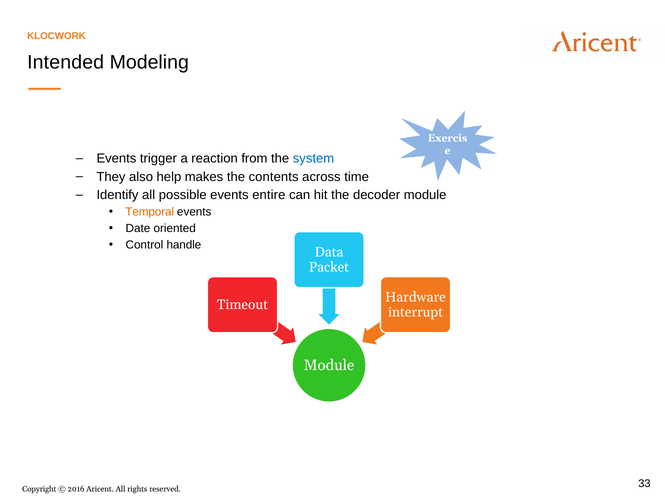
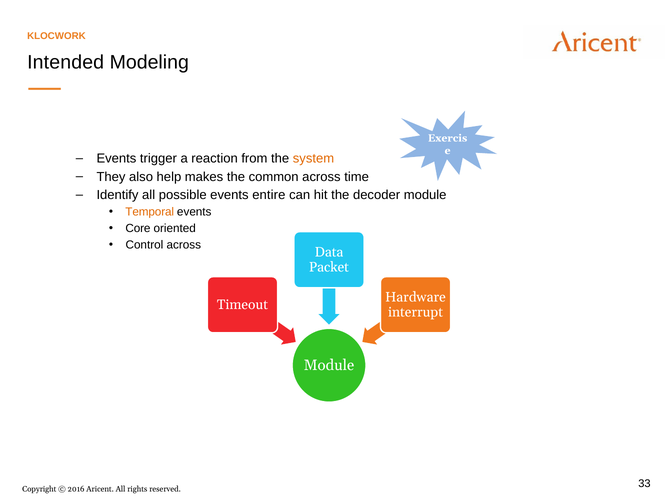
system colour: blue -> orange
contents: contents -> common
Date: Date -> Core
Control handle: handle -> across
